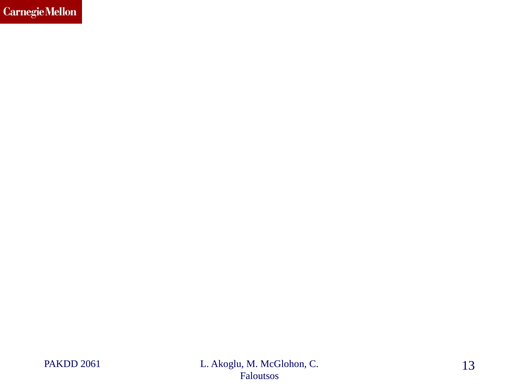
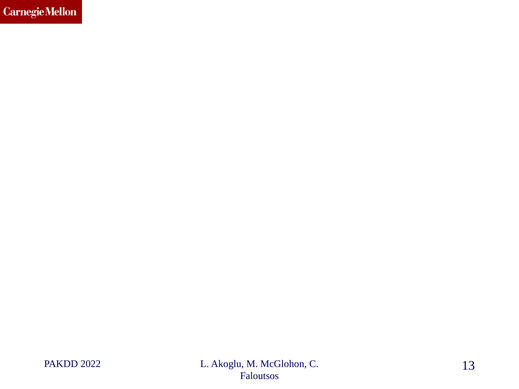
2061: 2061 -> 2022
